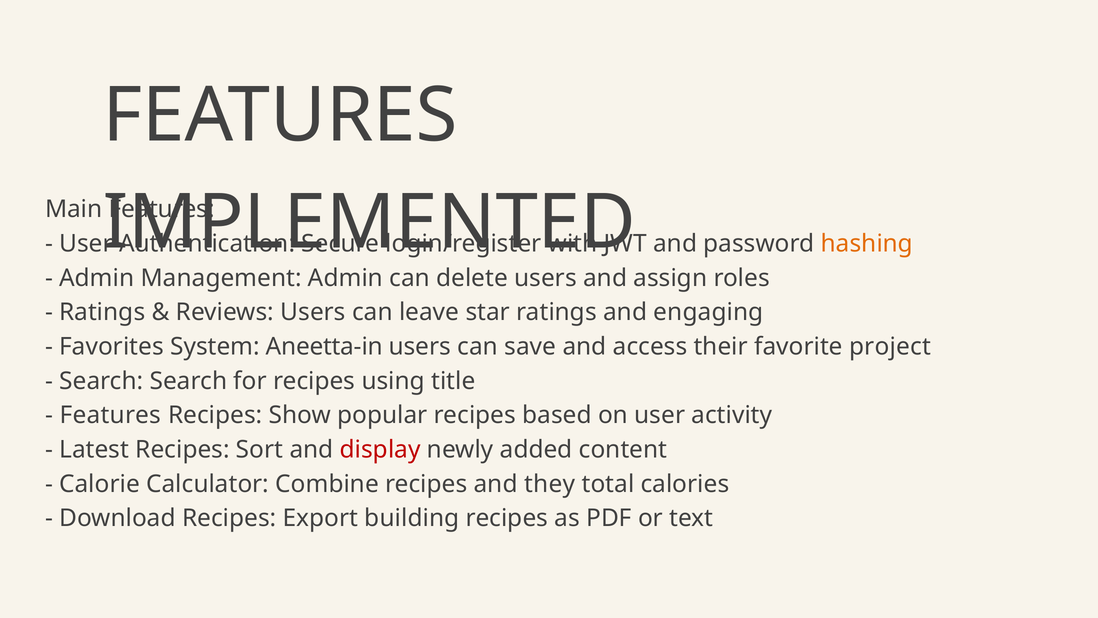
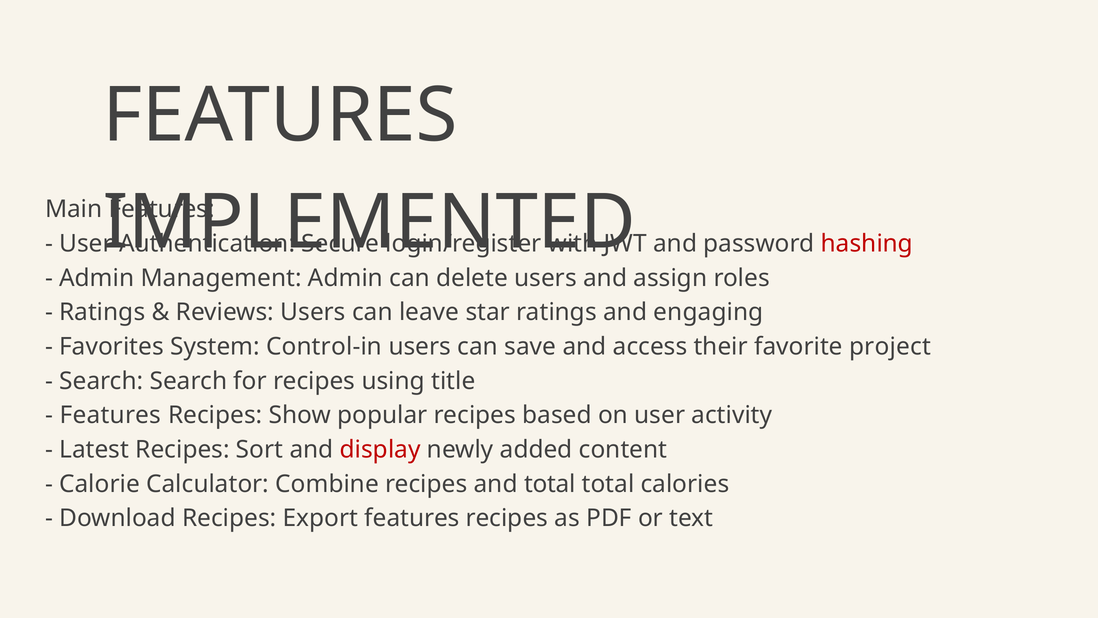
hashing colour: orange -> red
Aneetta-in: Aneetta-in -> Control-in
and they: they -> total
Export building: building -> features
